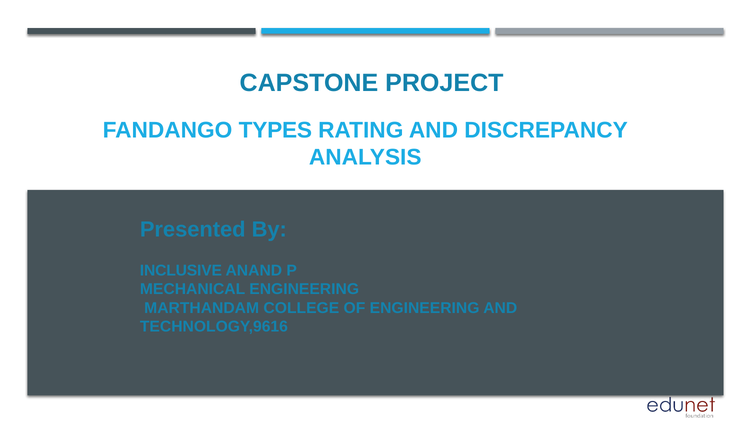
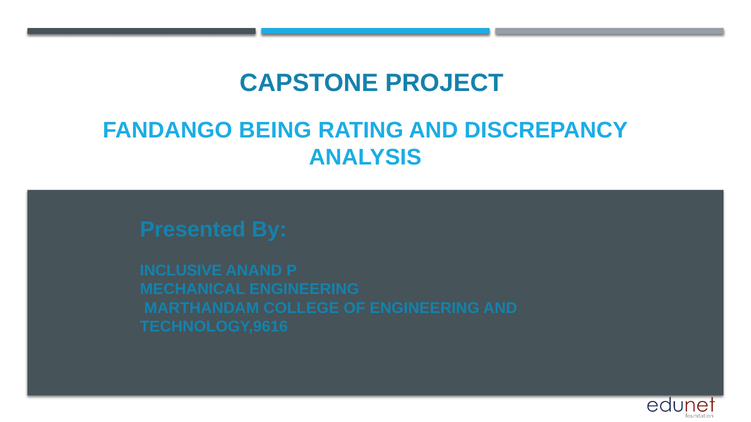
TYPES: TYPES -> BEING
